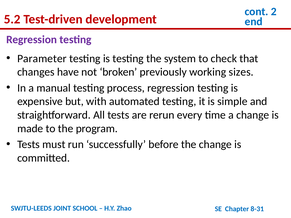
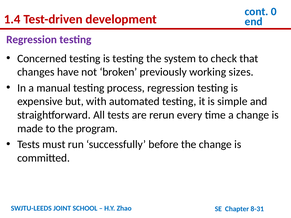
2: 2 -> 0
5.2: 5.2 -> 1.4
Parameter: Parameter -> Concerned
